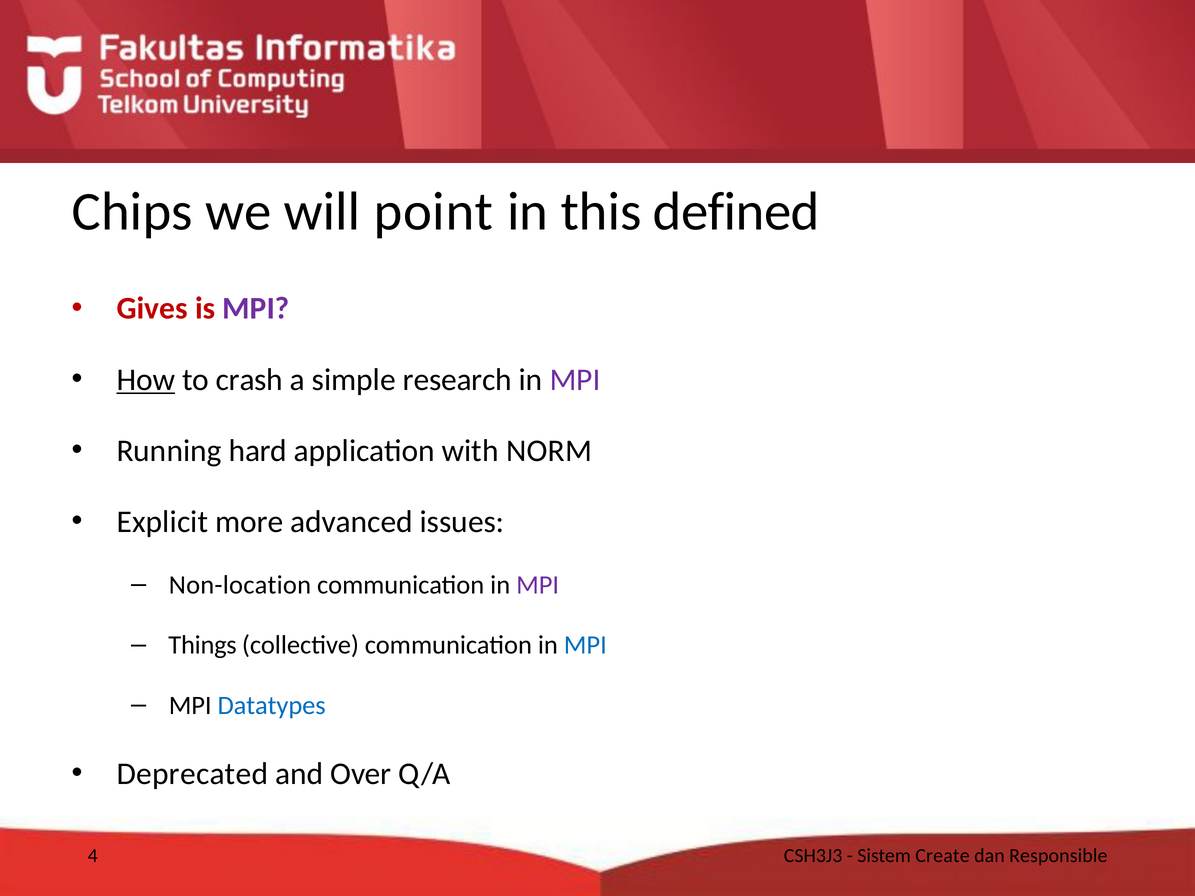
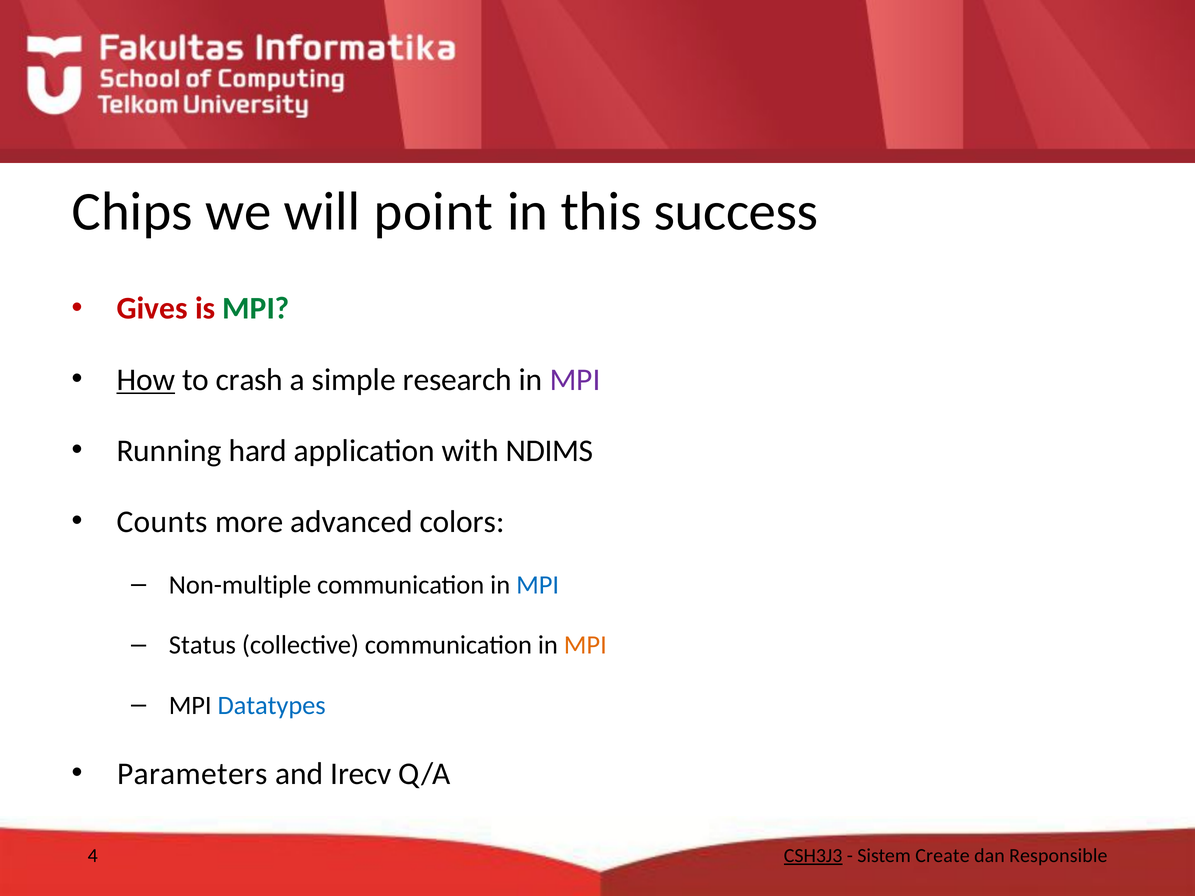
defined: defined -> success
MPI at (256, 309) colour: purple -> green
NORM: NORM -> NDIMS
Explicit: Explicit -> Counts
issues: issues -> colors
Non-location: Non-location -> Non-multiple
MPI at (538, 585) colour: purple -> blue
Things: Things -> Status
MPI at (585, 645) colour: blue -> orange
Deprecated: Deprecated -> Parameters
Over: Over -> Irecv
CSH3J3 underline: none -> present
